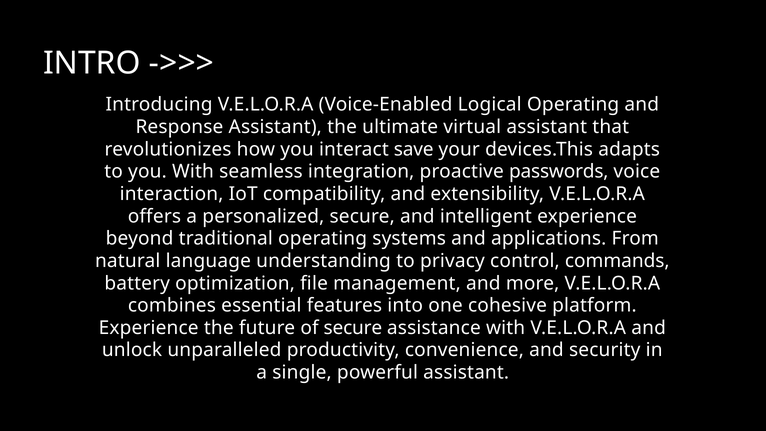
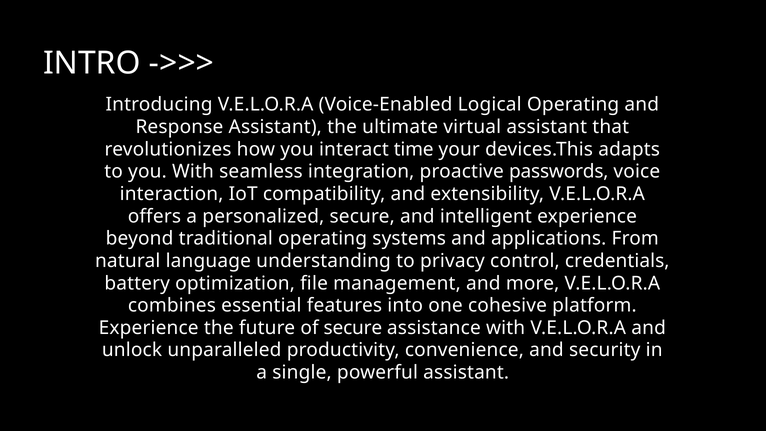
save: save -> time
commands: commands -> credentials
